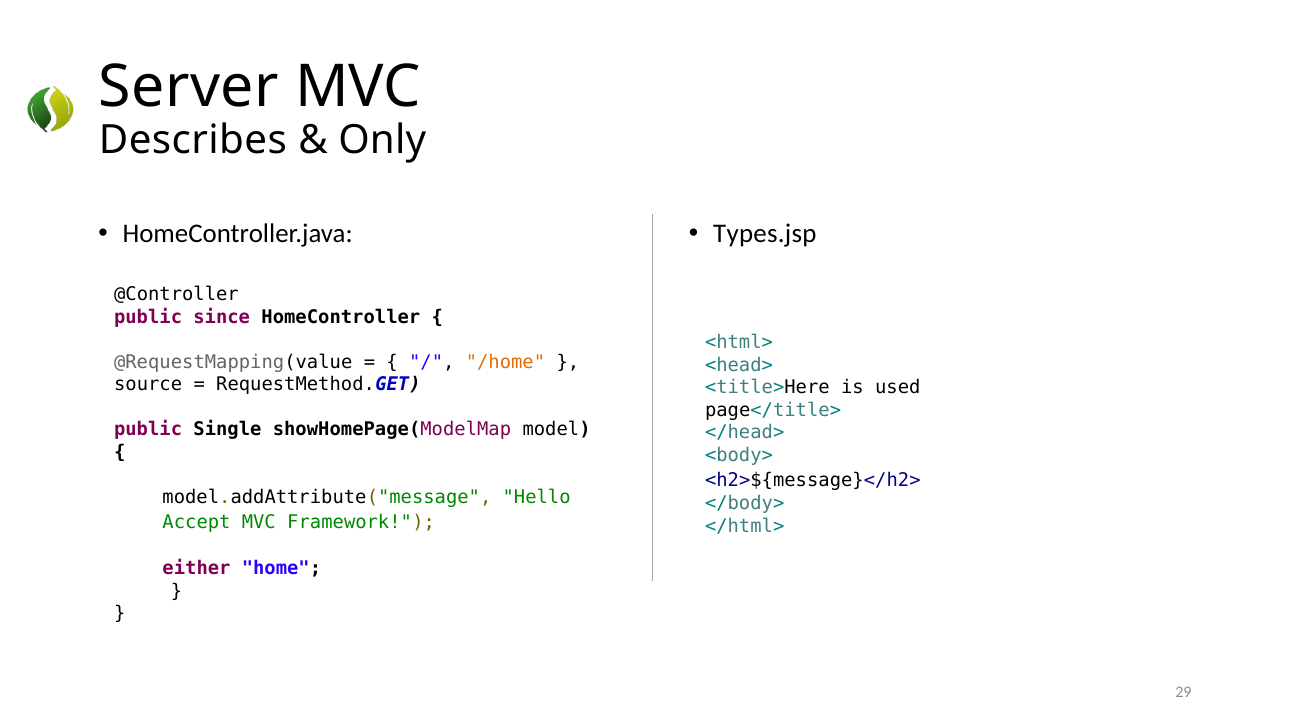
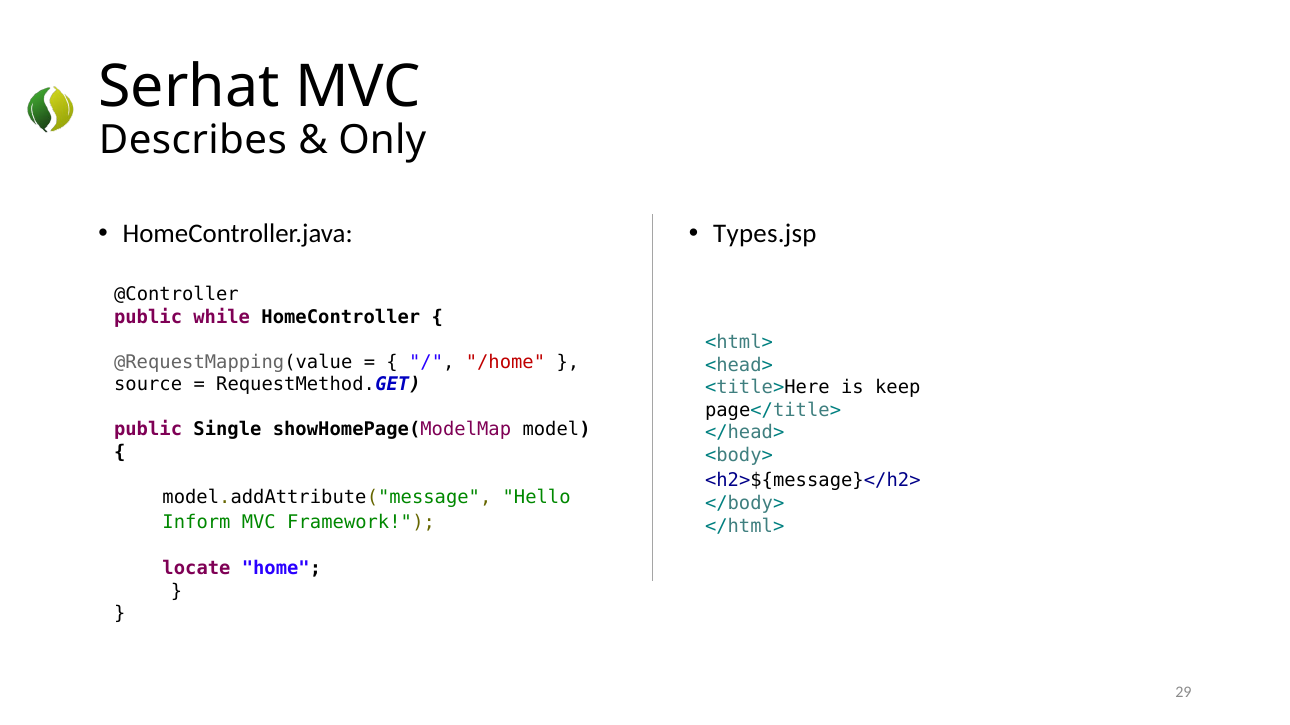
Server: Server -> Serhat
since: since -> while
/home colour: orange -> red
used: used -> keep
Accept: Accept -> Inform
either: either -> locate
